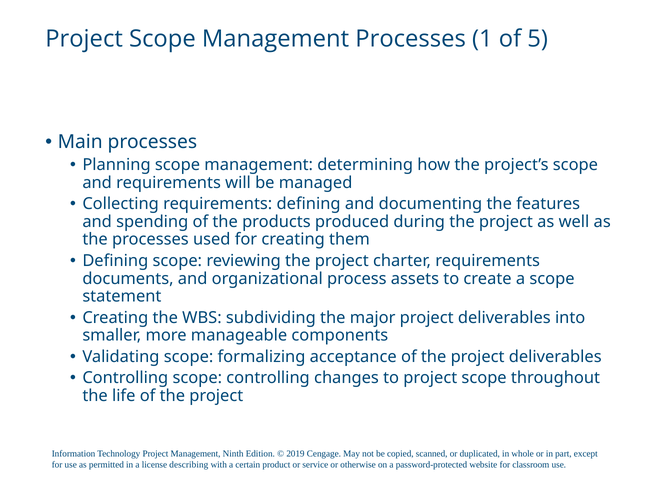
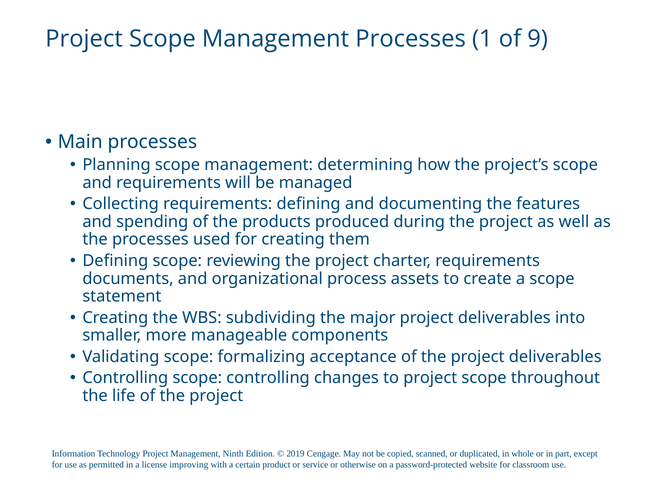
5: 5 -> 9
describing: describing -> improving
